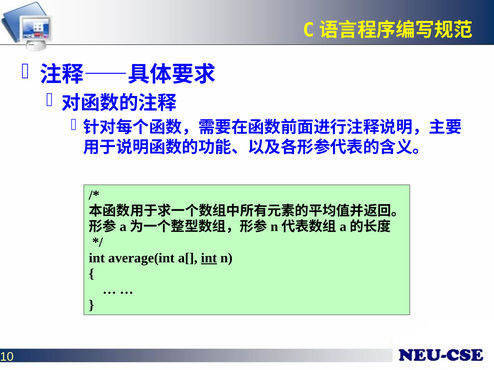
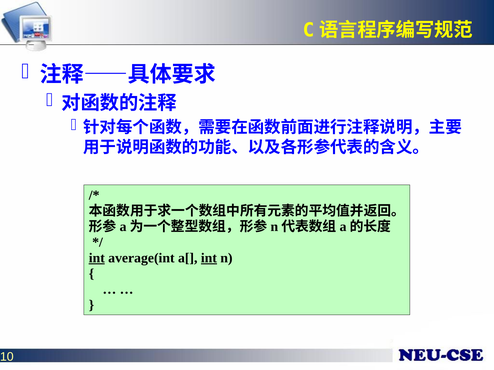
int at (97, 258) underline: none -> present
